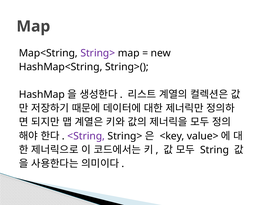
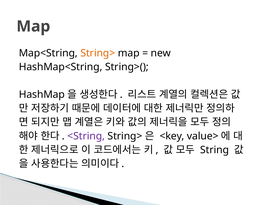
String> at (98, 53) colour: purple -> orange
